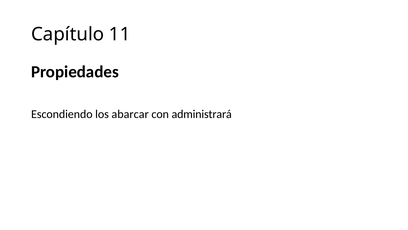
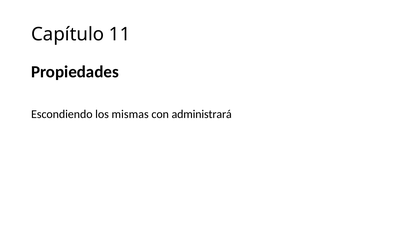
abarcar: abarcar -> mismas
